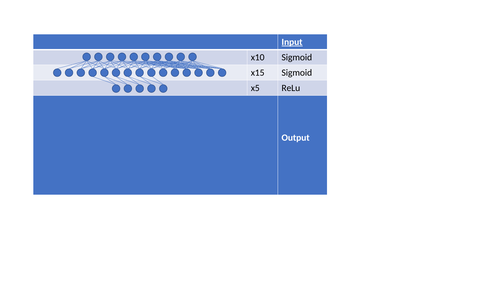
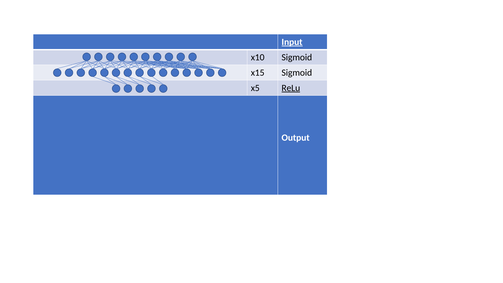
ReLu underline: none -> present
